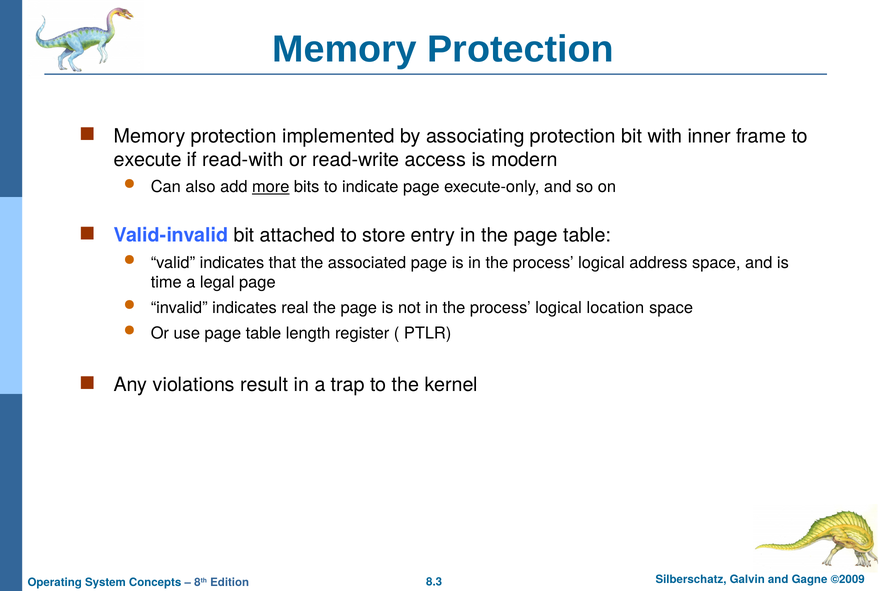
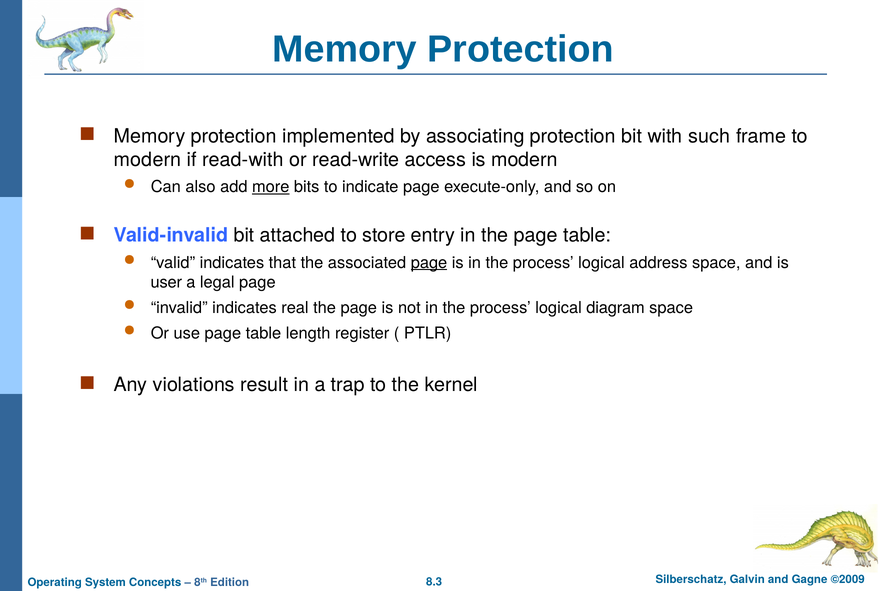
inner: inner -> such
execute at (148, 160): execute -> modern
page at (429, 262) underline: none -> present
time: time -> user
location: location -> diagram
